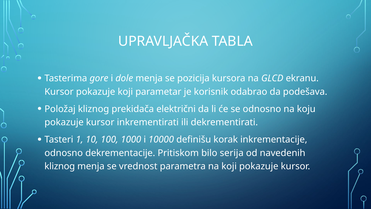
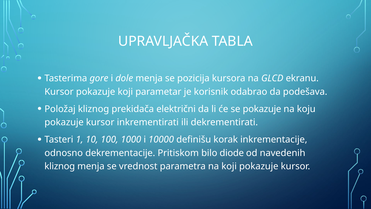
se odnosno: odnosno -> pokazuje
serija: serija -> diode
